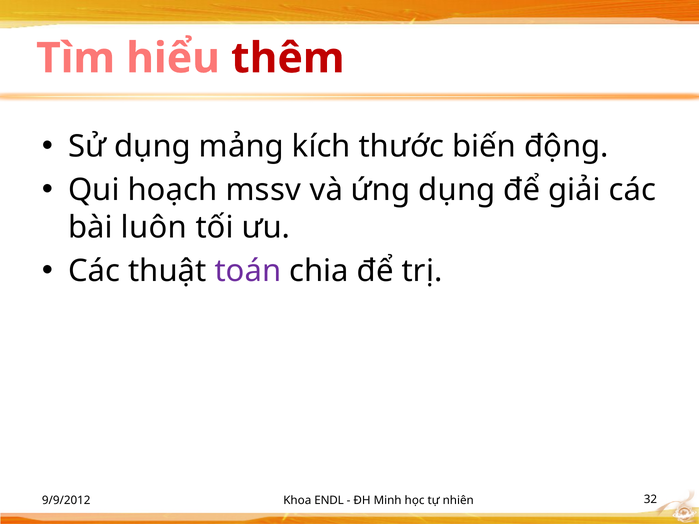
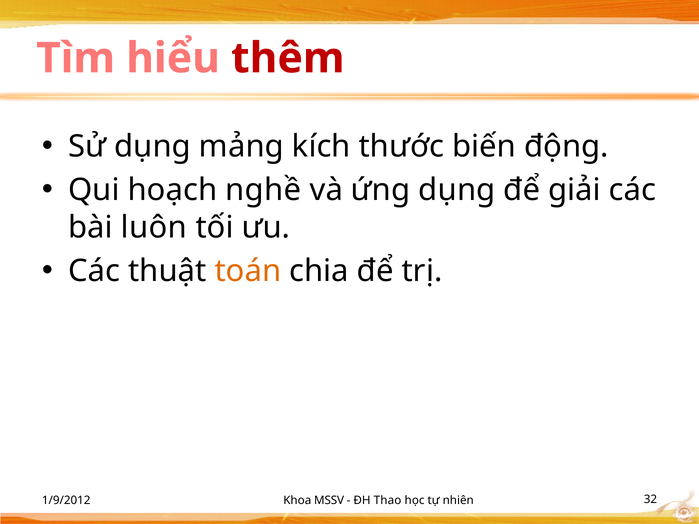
mssv: mssv -> nghề
toán colour: purple -> orange
9/9/2012: 9/9/2012 -> 1/9/2012
ENDL: ENDL -> MSSV
Minh: Minh -> Thao
